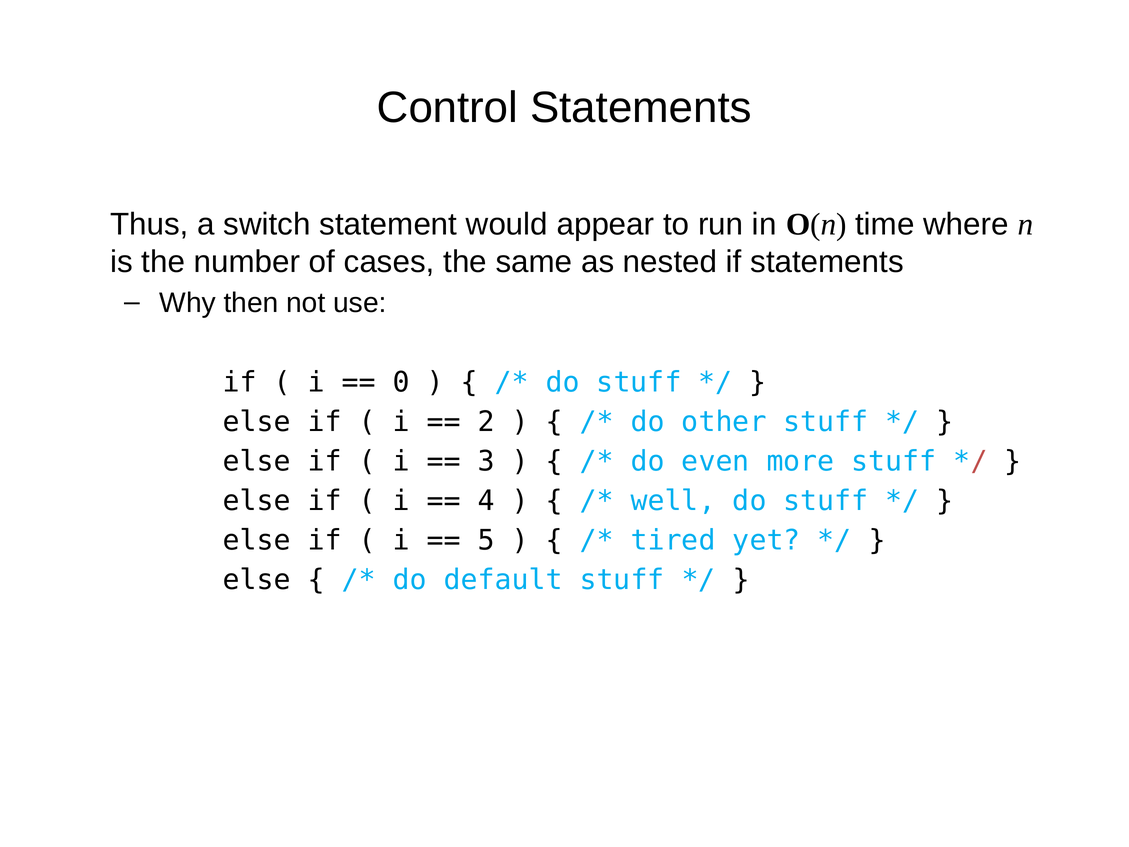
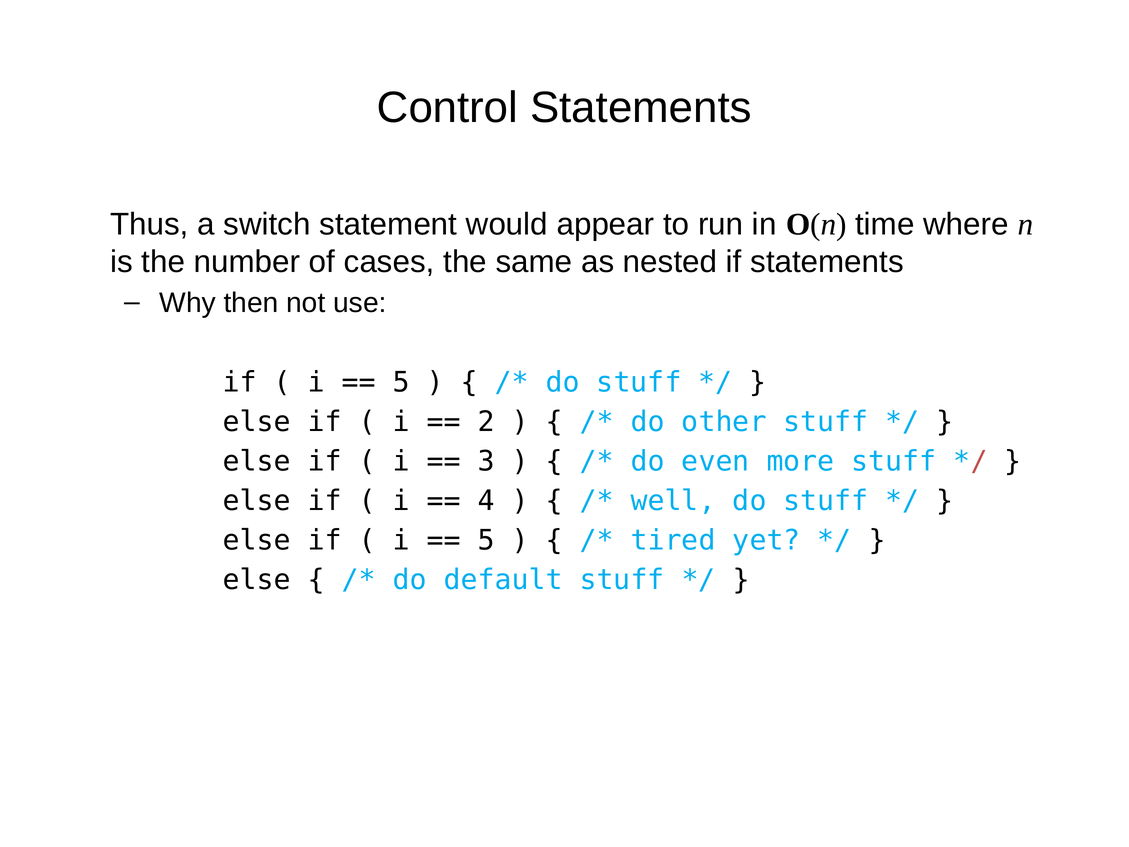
0 at (401, 382): 0 -> 5
